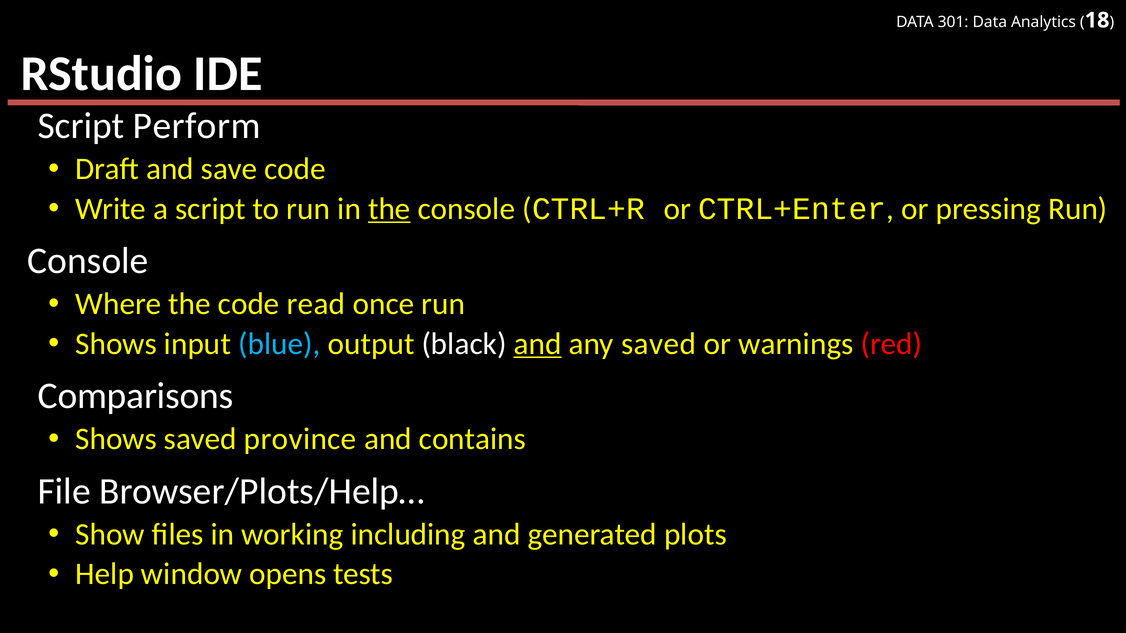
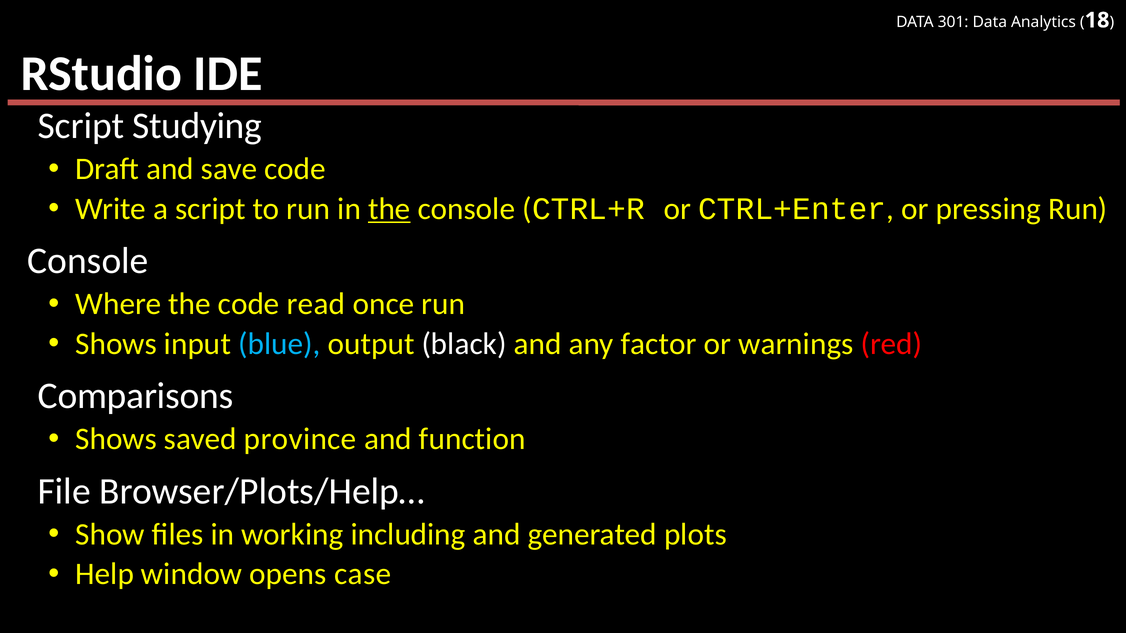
Perform: Perform -> Studying
and at (538, 344) underline: present -> none
any saved: saved -> factor
contains: contains -> function
tests: tests -> case
